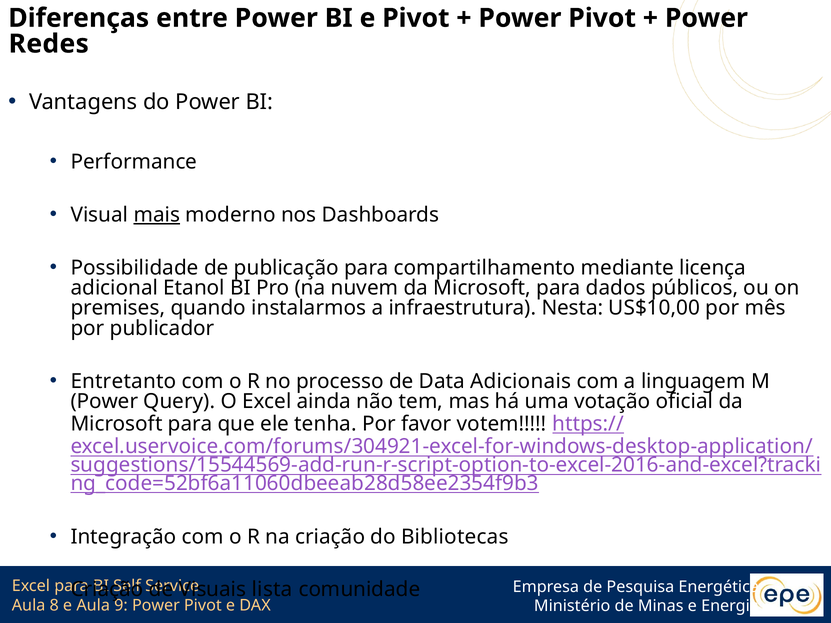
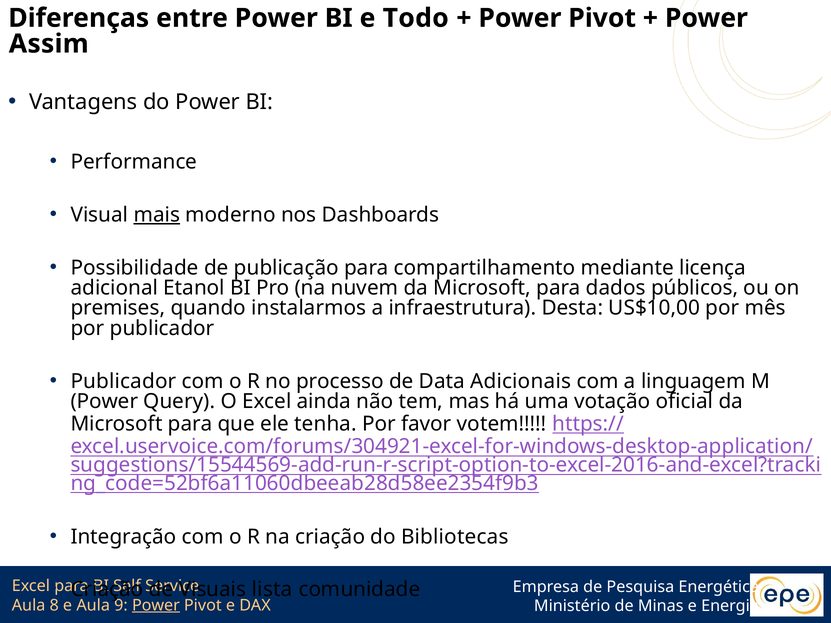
e Pivot: Pivot -> Todo
Redes: Redes -> Assim
Nesta: Nesta -> Desta
Entretanto at (123, 381): Entretanto -> Publicador
Power at (156, 605) underline: none -> present
